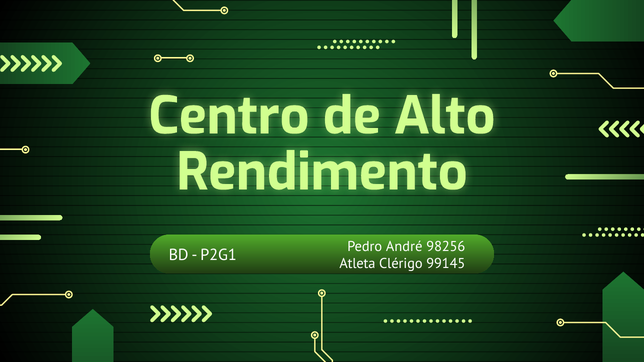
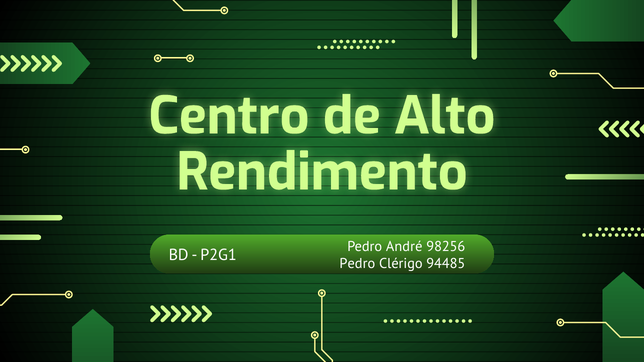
Atleta at (357, 264): Atleta -> Pedro
99145: 99145 -> 94485
